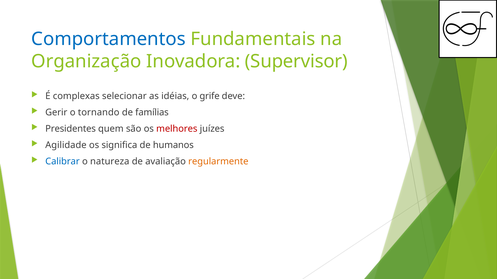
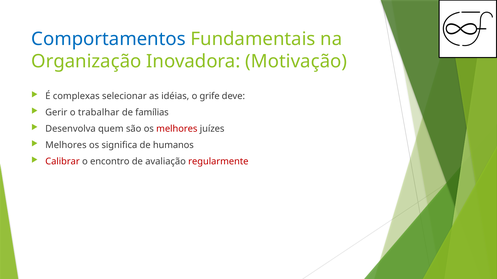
Supervisor: Supervisor -> Motivação
tornando: tornando -> trabalhar
Presidentes: Presidentes -> Desenvolva
Agilidade at (66, 145): Agilidade -> Melhores
Calibrar colour: blue -> red
natureza: natureza -> encontro
regularmente colour: orange -> red
